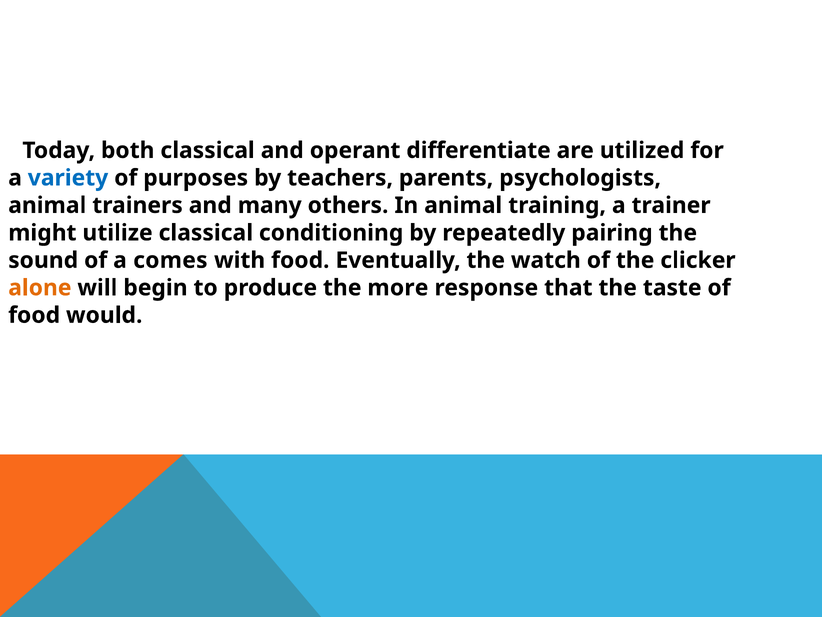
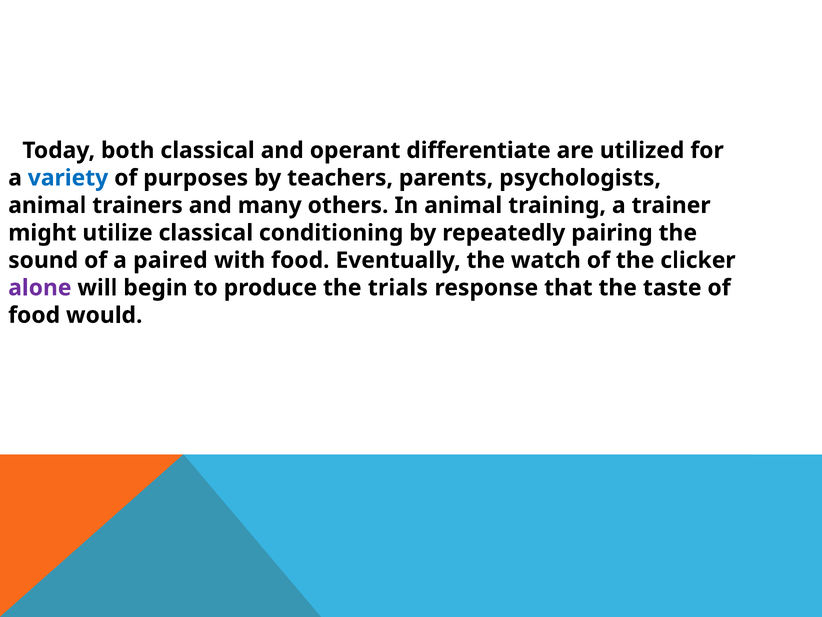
comes: comes -> paired
alone colour: orange -> purple
more: more -> trials
